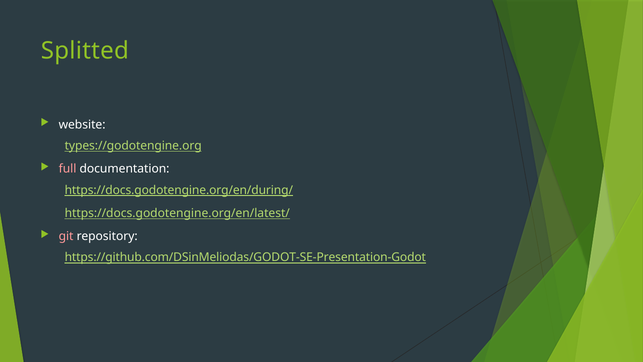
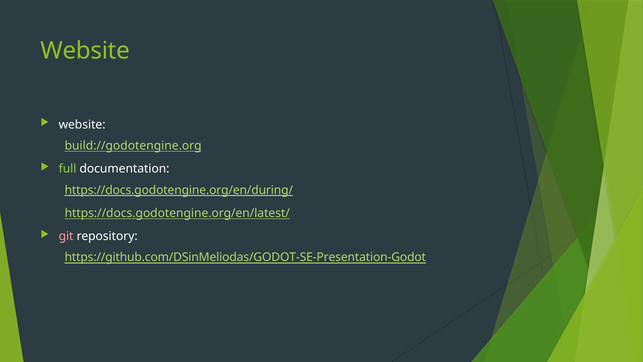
Splitted at (85, 51): Splitted -> Website
types://godotengine.org: types://godotengine.org -> build://godotengine.org
full colour: pink -> light green
